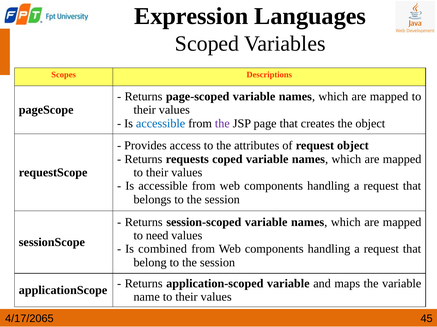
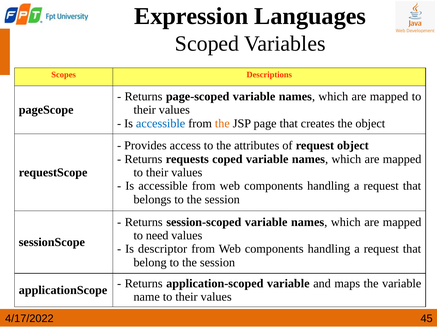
the at (222, 124) colour: purple -> orange
combined: combined -> descriptor
4/17/2065: 4/17/2065 -> 4/17/2022
